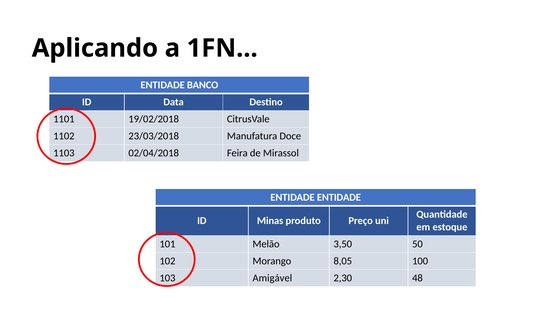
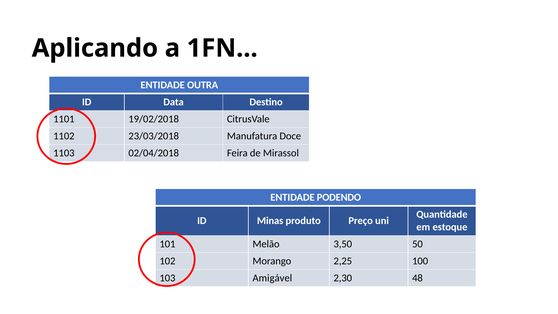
BANCO: BANCO -> OUTRA
ENTIDADE ENTIDADE: ENTIDADE -> PODENDO
8,05: 8,05 -> 2,25
